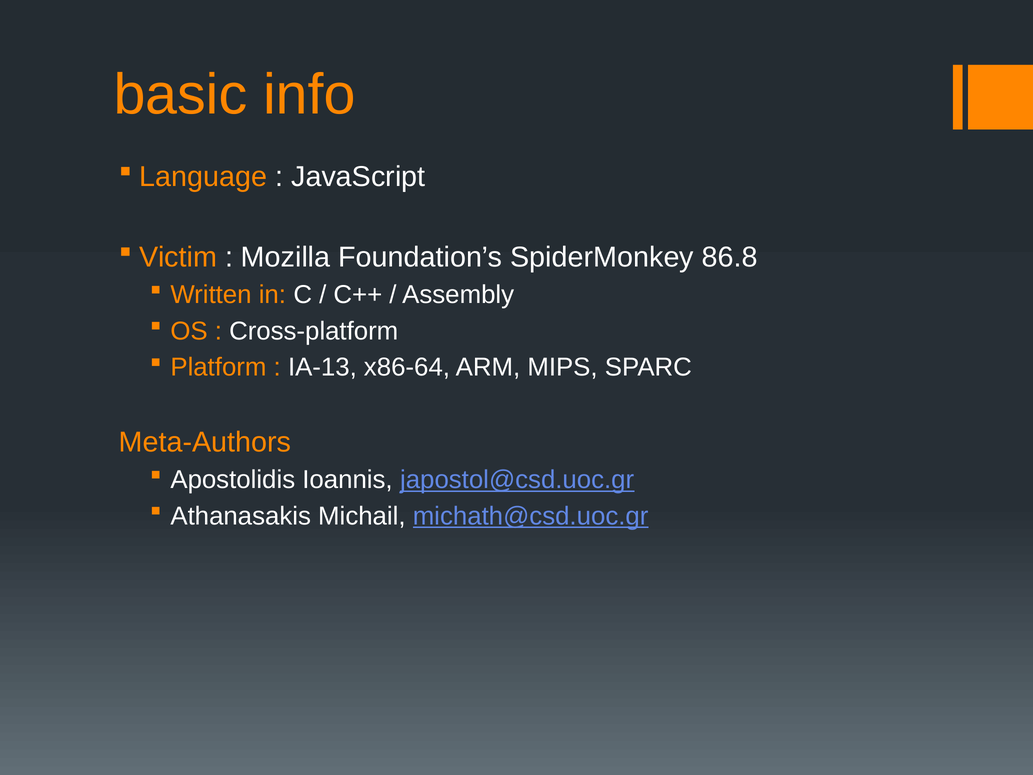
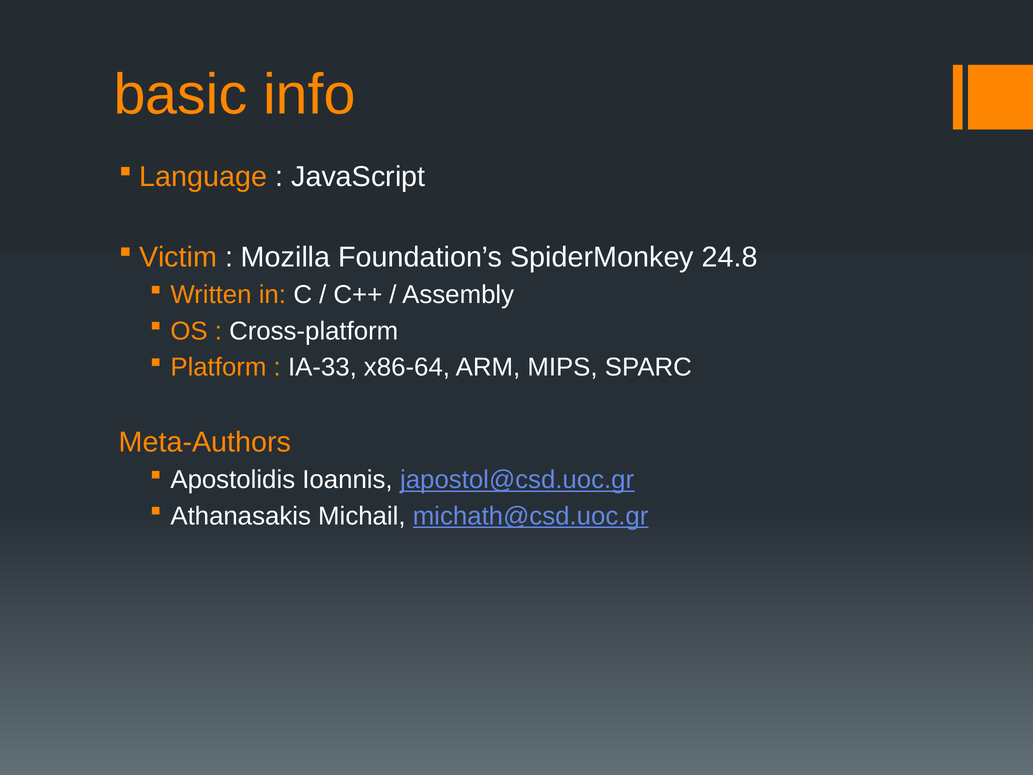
86.8: 86.8 -> 24.8
IA-13: IA-13 -> IA-33
